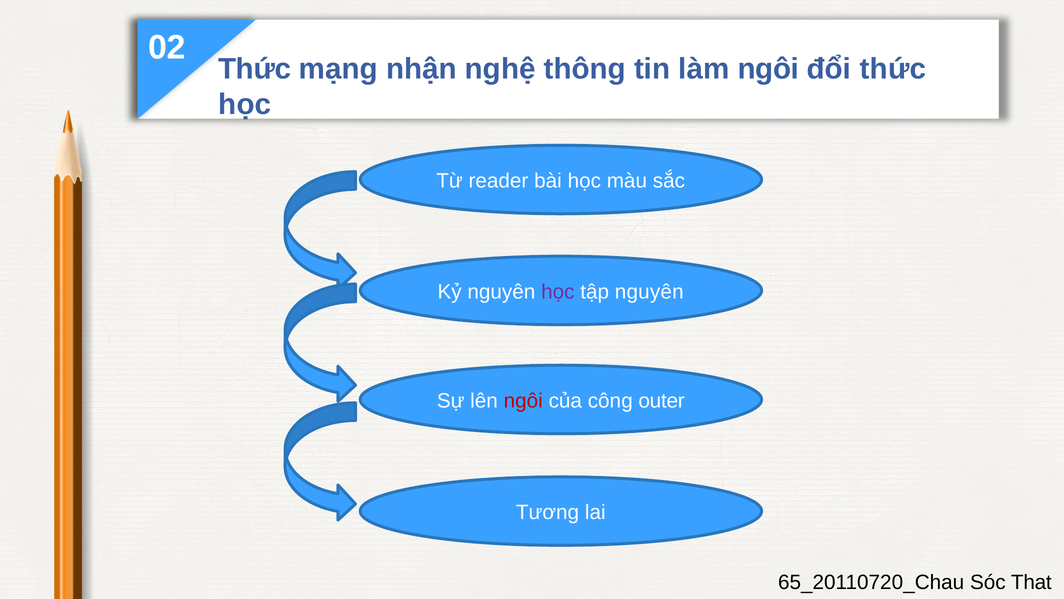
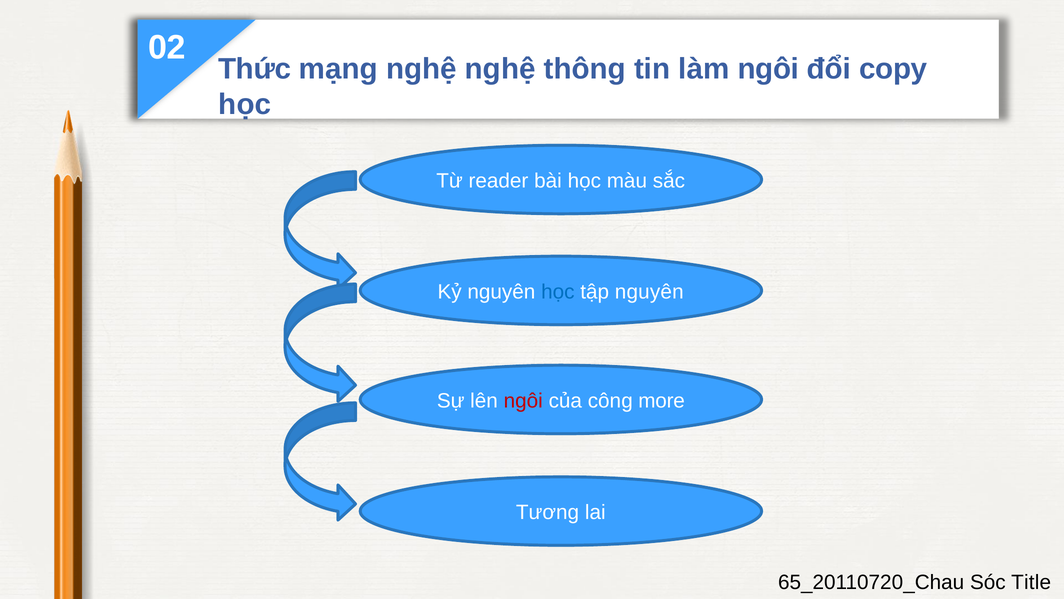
mạng nhận: nhận -> nghệ
đổi thức: thức -> copy
học at (558, 292) colour: purple -> blue
outer: outer -> more
That: That -> Title
